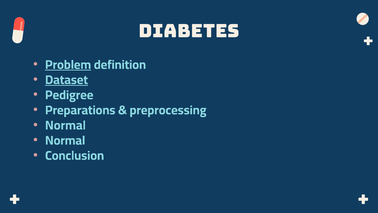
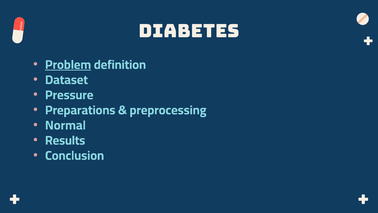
Dataset underline: present -> none
Pedigree: Pedigree -> Pressure
Normal at (65, 140): Normal -> Results
